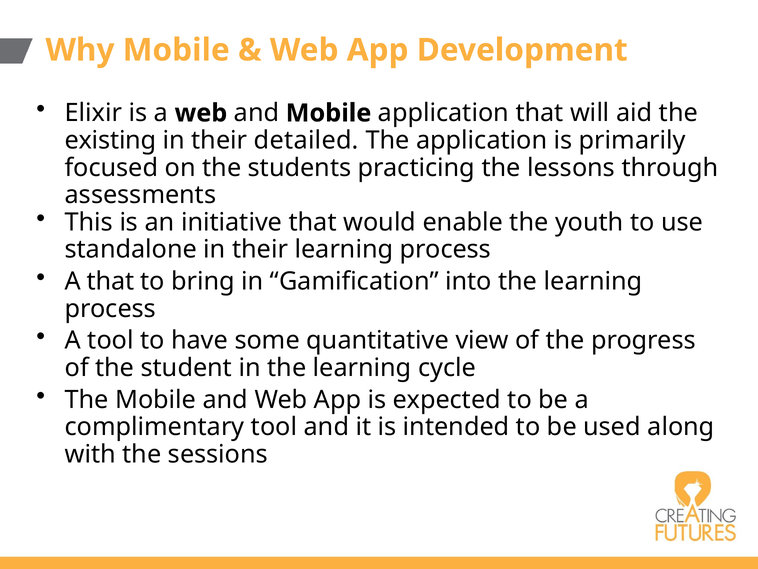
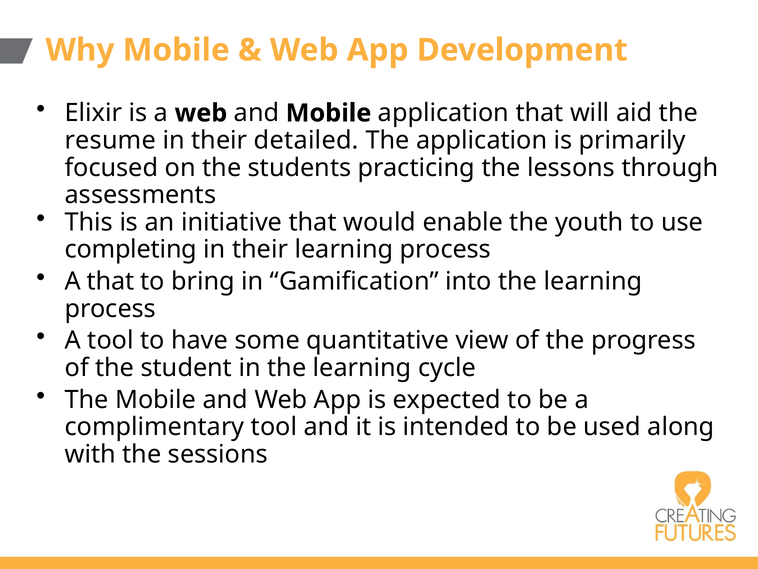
existing: existing -> resume
standalone: standalone -> completing
